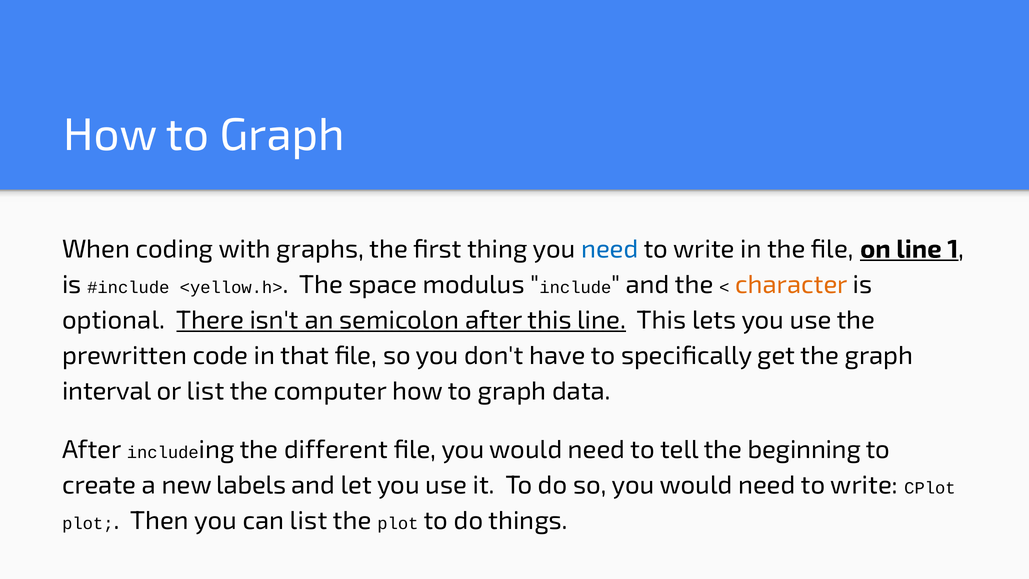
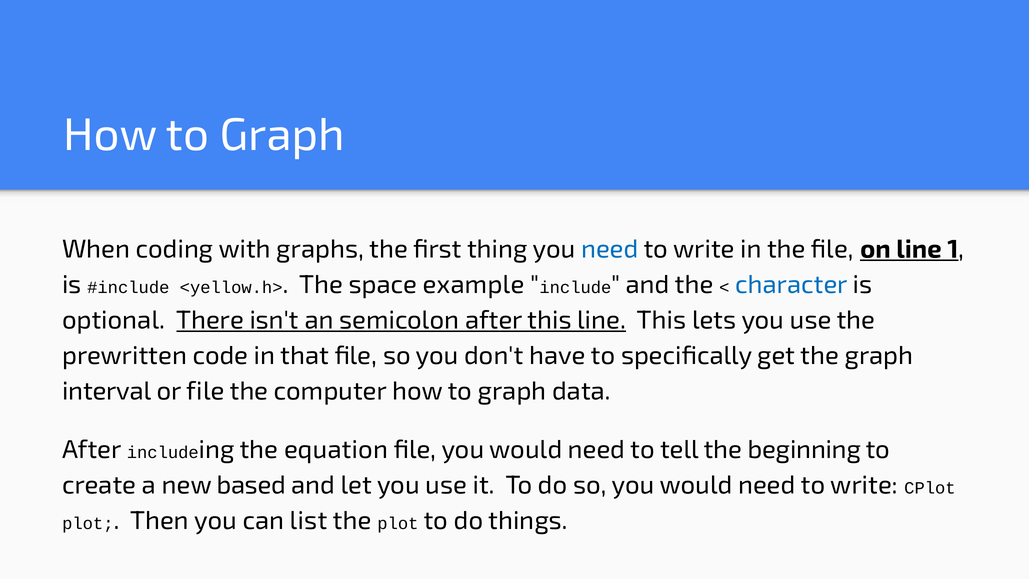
modulus: modulus -> example
character colour: orange -> blue
or list: list -> file
different: different -> equation
labels: labels -> based
